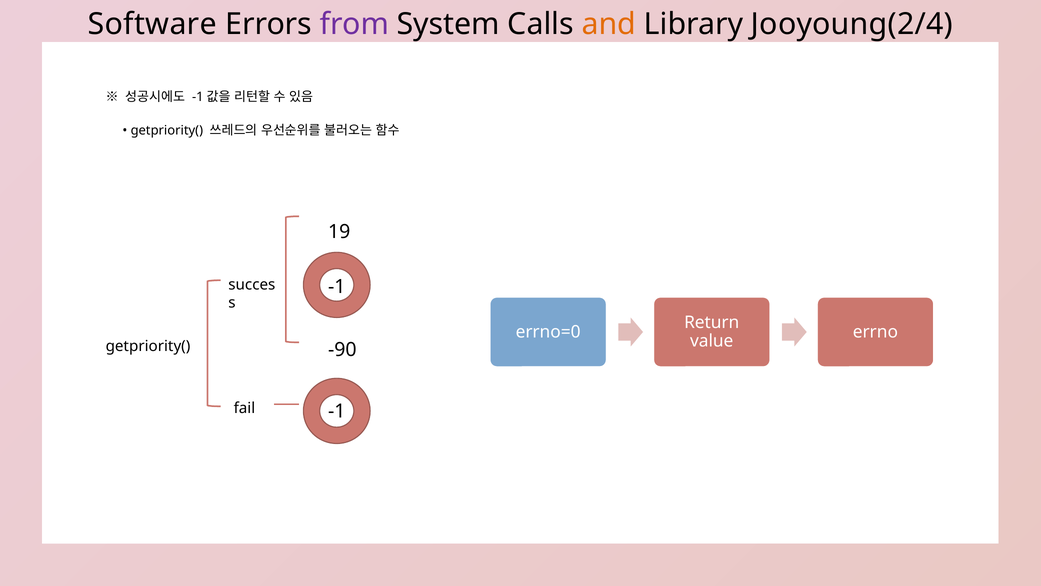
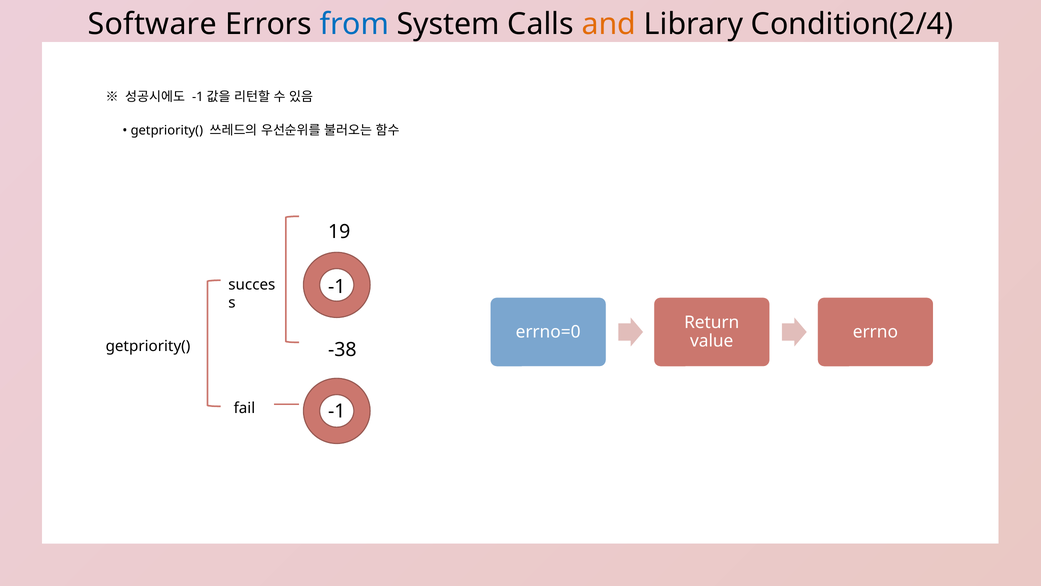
from colour: purple -> blue
Jooyoung(2/4: Jooyoung(2/4 -> Condition(2/4
-90: -90 -> -38
